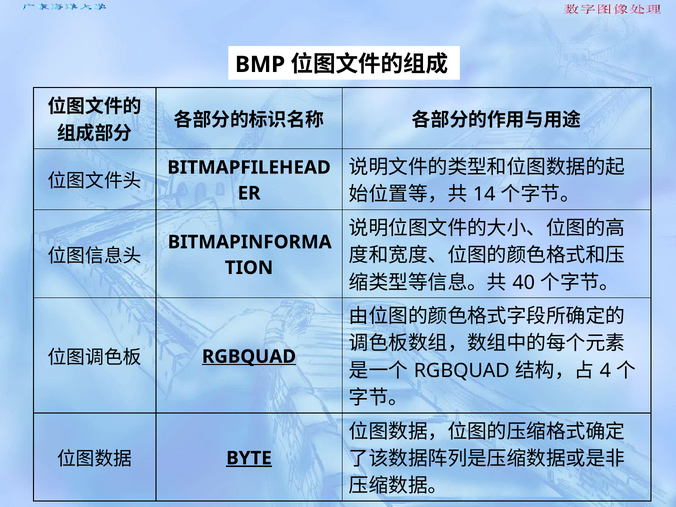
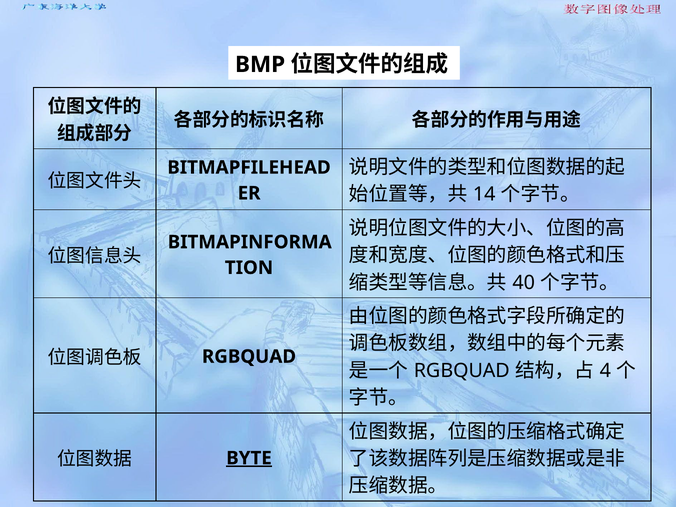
RGBQUAD at (249, 357) underline: present -> none
